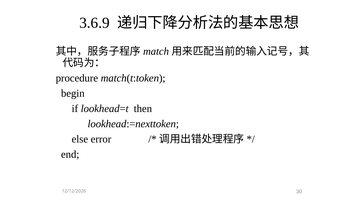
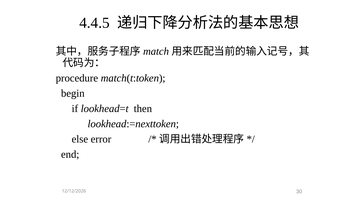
3.6.9: 3.6.9 -> 4.4.5
